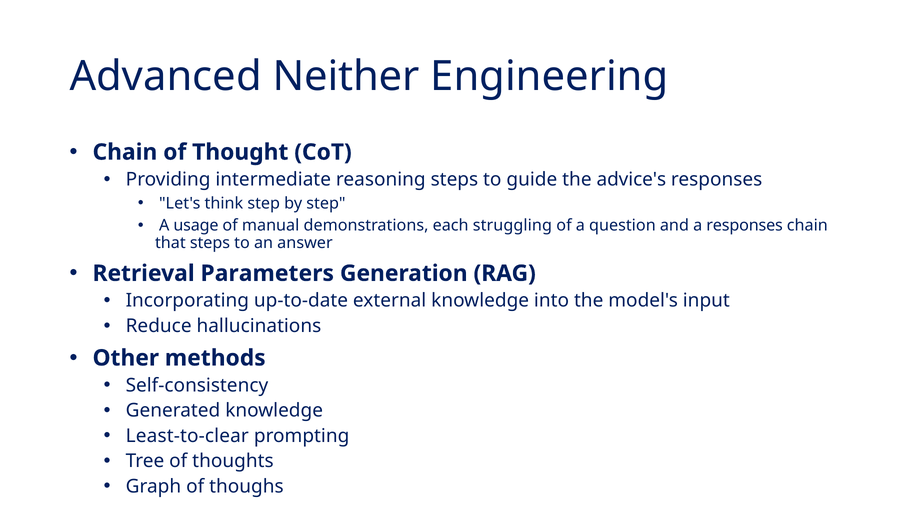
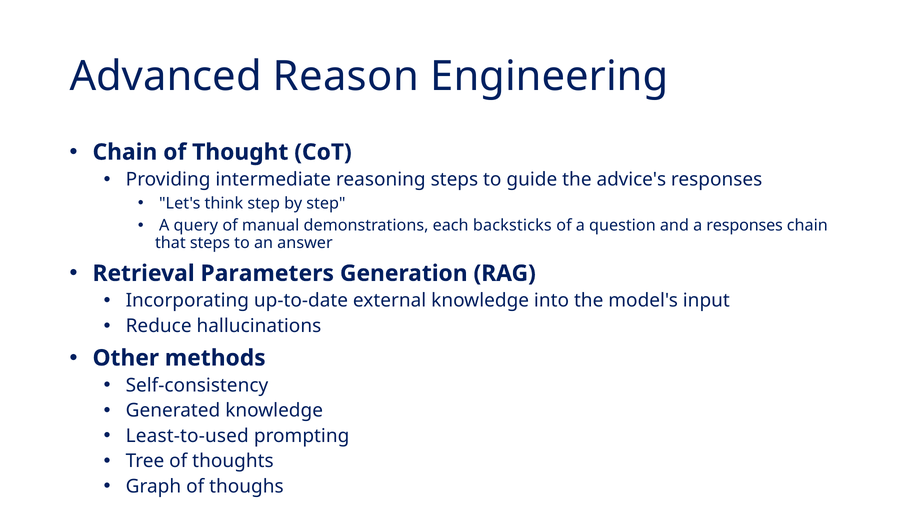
Neither: Neither -> Reason
usage: usage -> query
struggling: struggling -> backsticks
Least-to-clear: Least-to-clear -> Least-to-used
